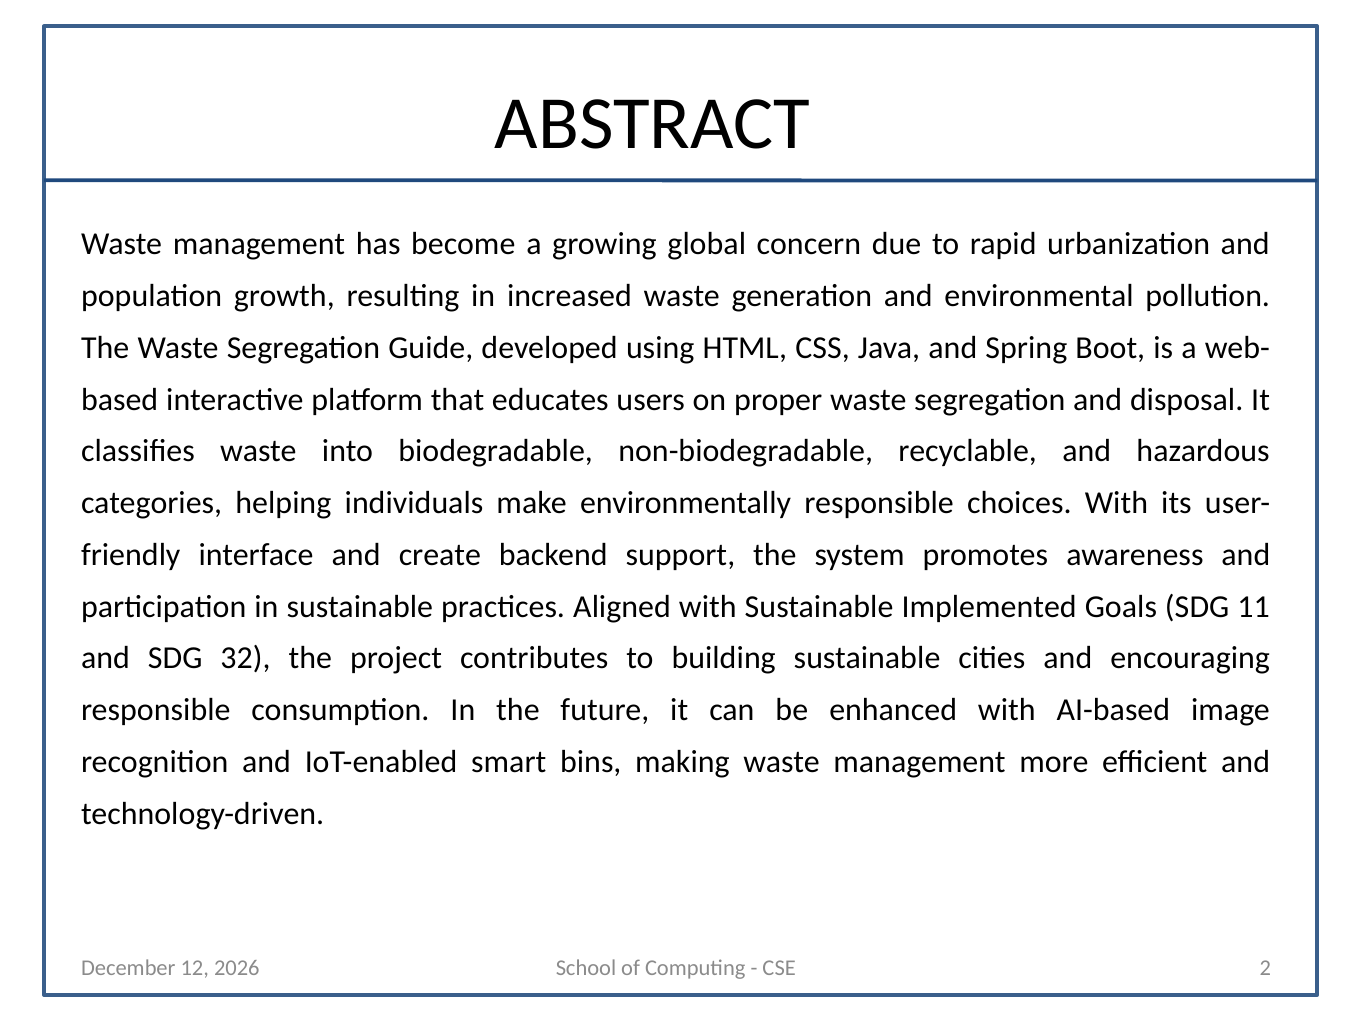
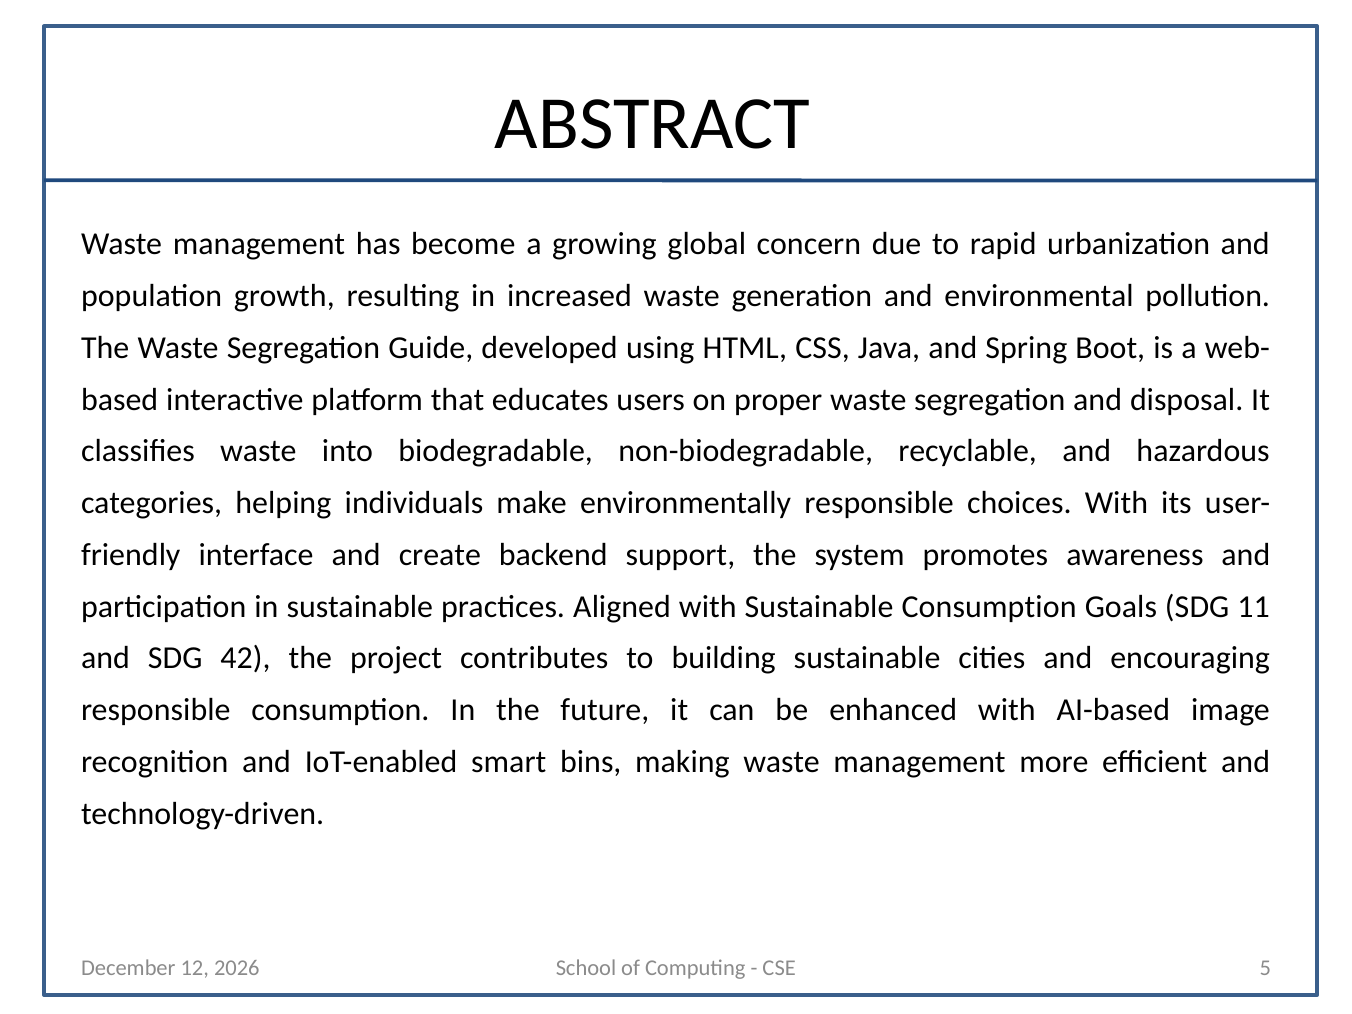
Sustainable Implemented: Implemented -> Consumption
32: 32 -> 42
2: 2 -> 5
